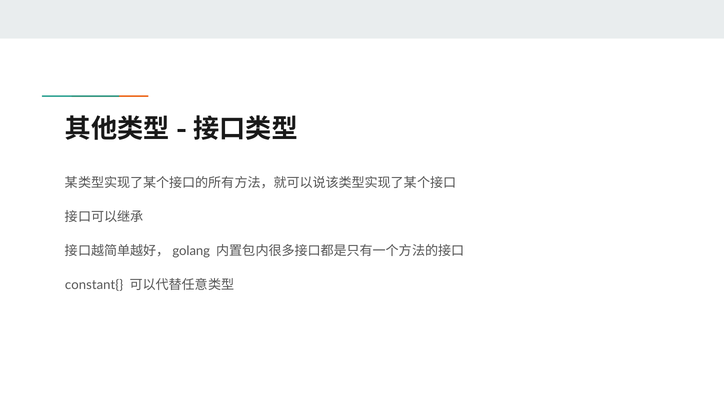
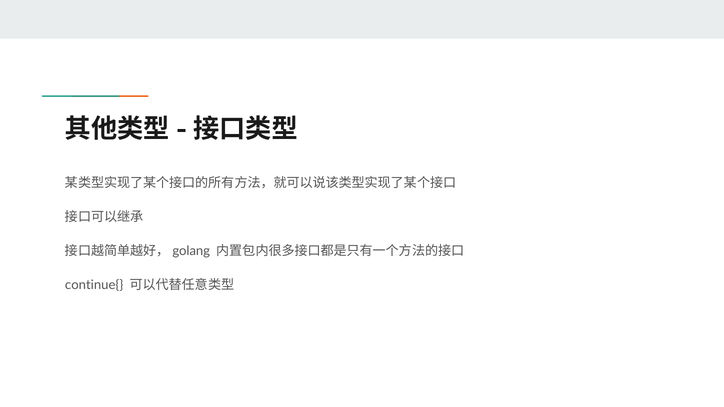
constant{: constant{ -> continue{
